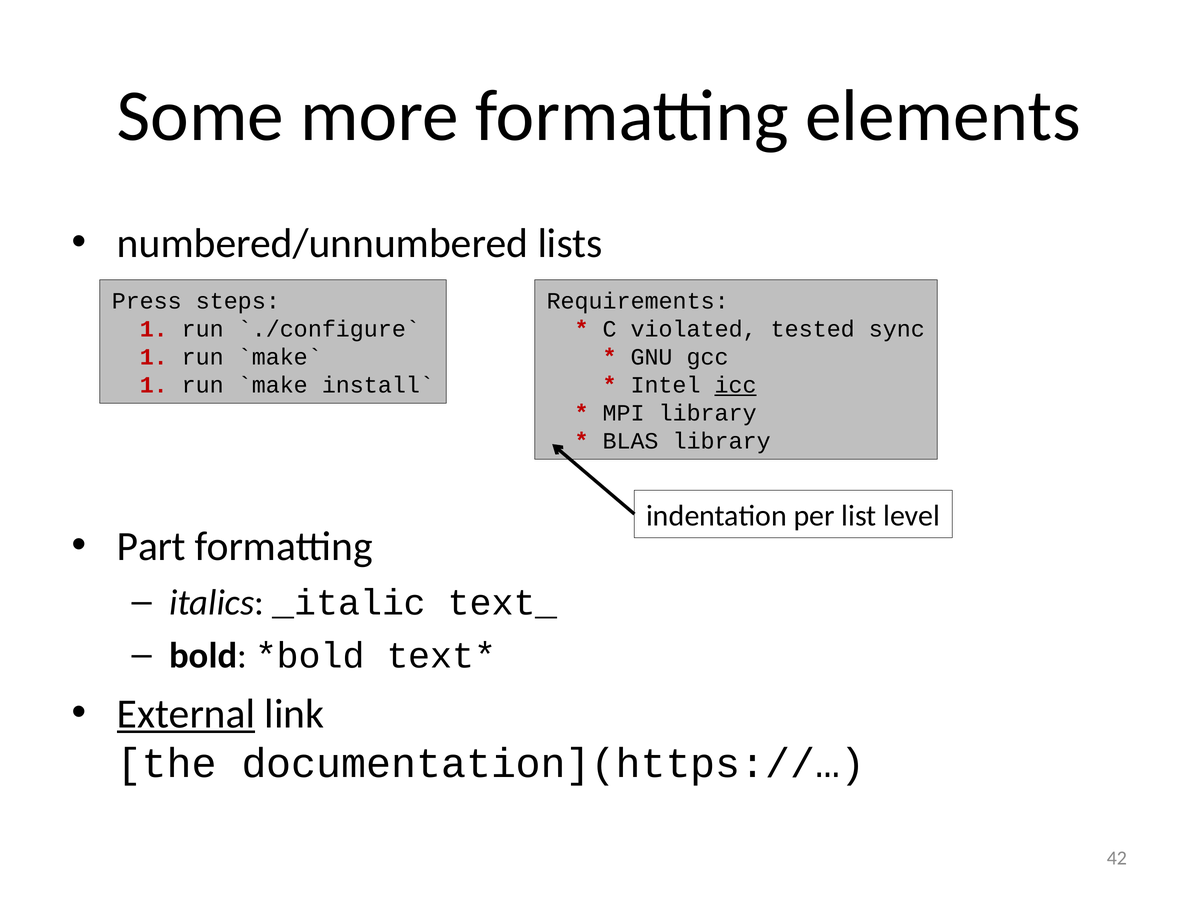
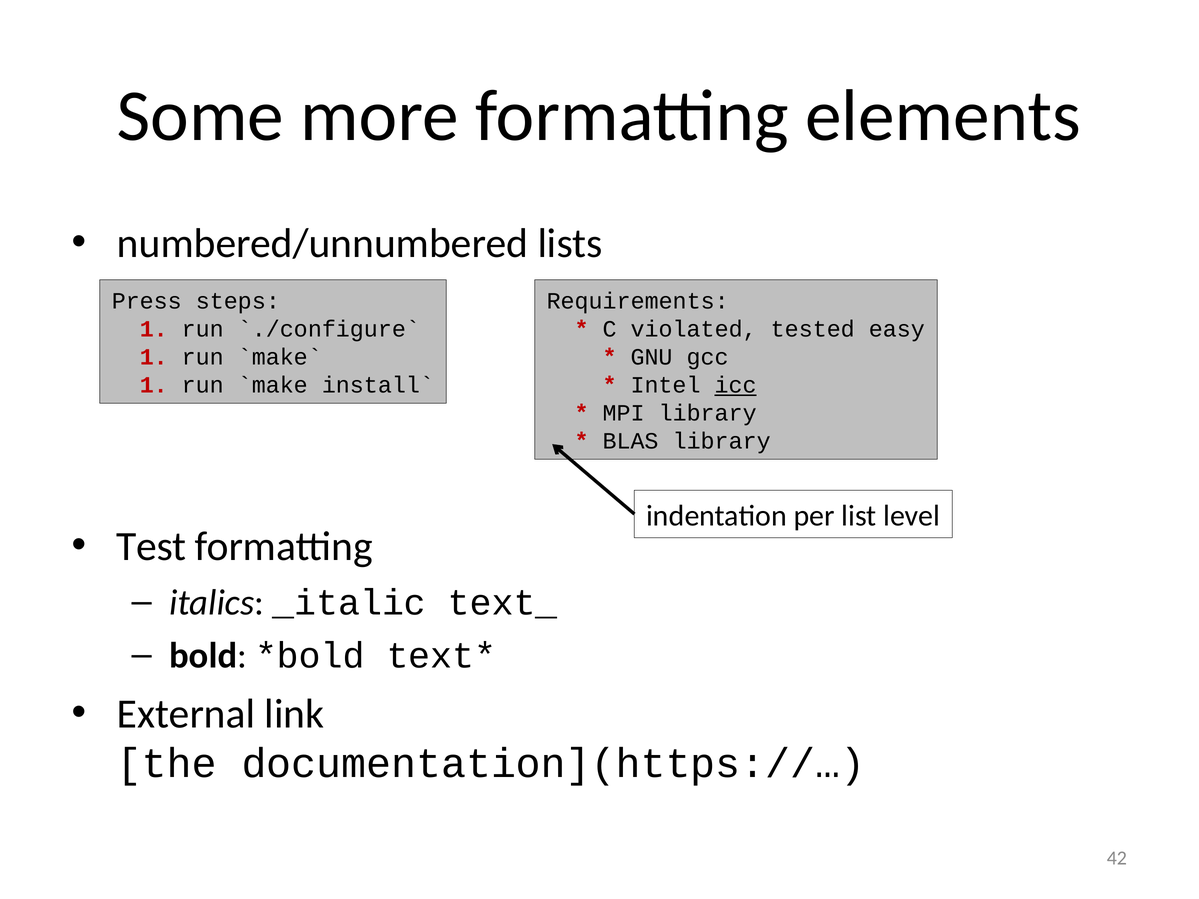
sync: sync -> easy
Part: Part -> Test
External underline: present -> none
